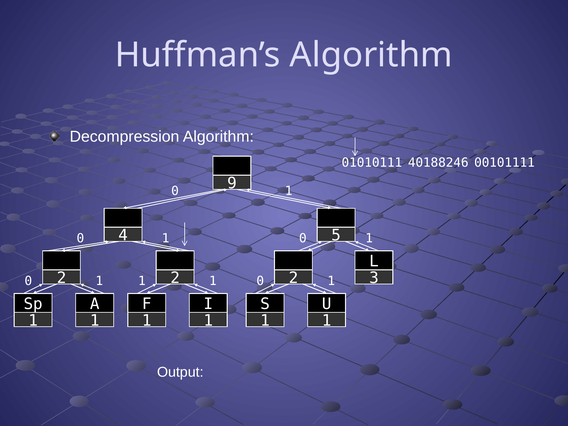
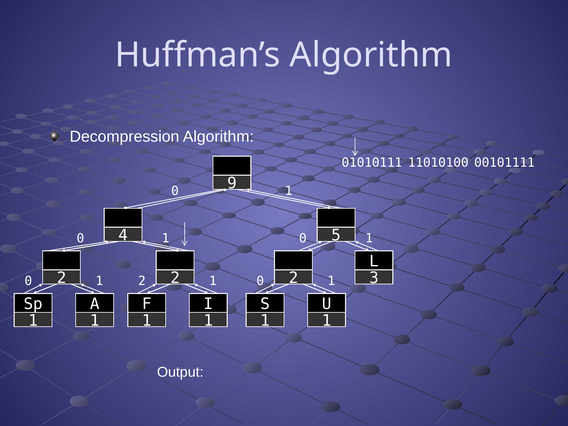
40188246: 40188246 -> 11010100
1 at (142, 281): 1 -> 2
